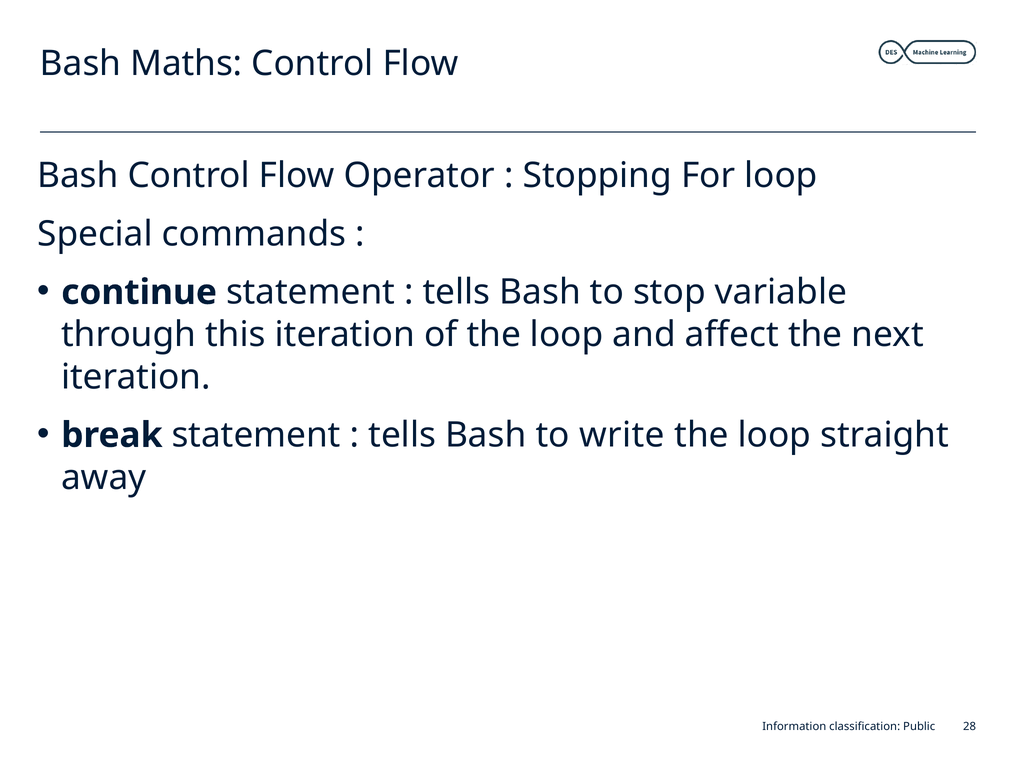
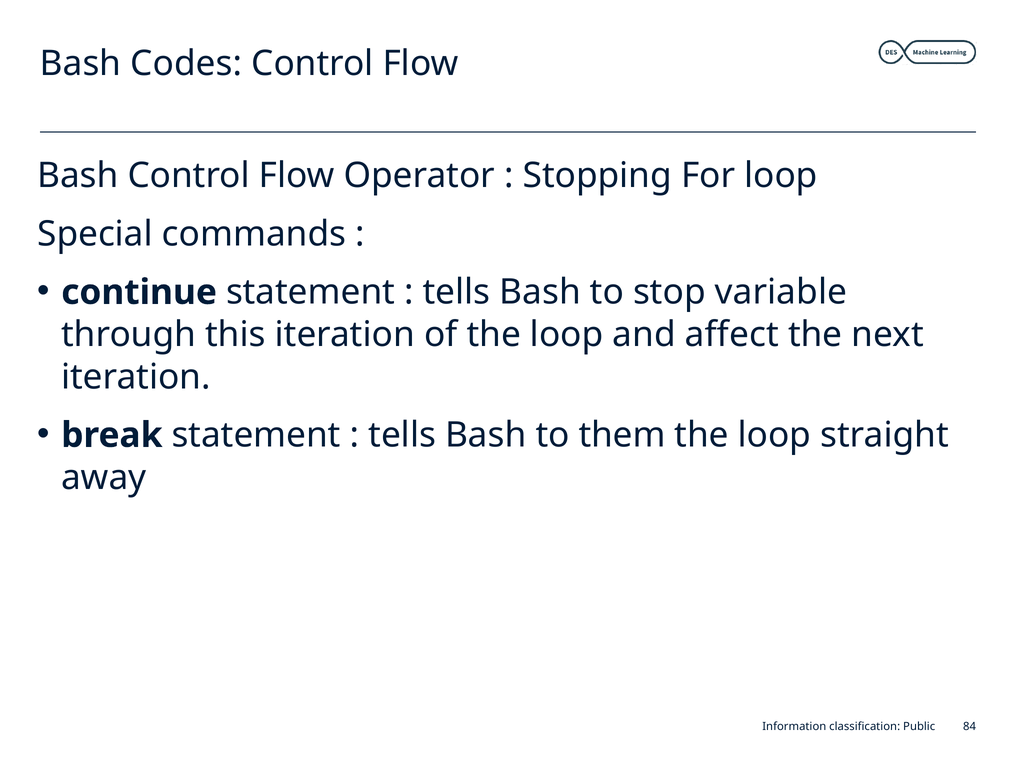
Maths: Maths -> Codes
write: write -> them
28: 28 -> 84
